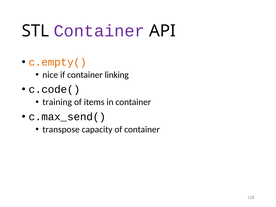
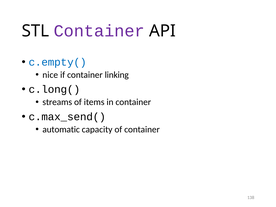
c.empty( colour: orange -> blue
c.code(: c.code( -> c.long(
training: training -> streams
transpose: transpose -> automatic
